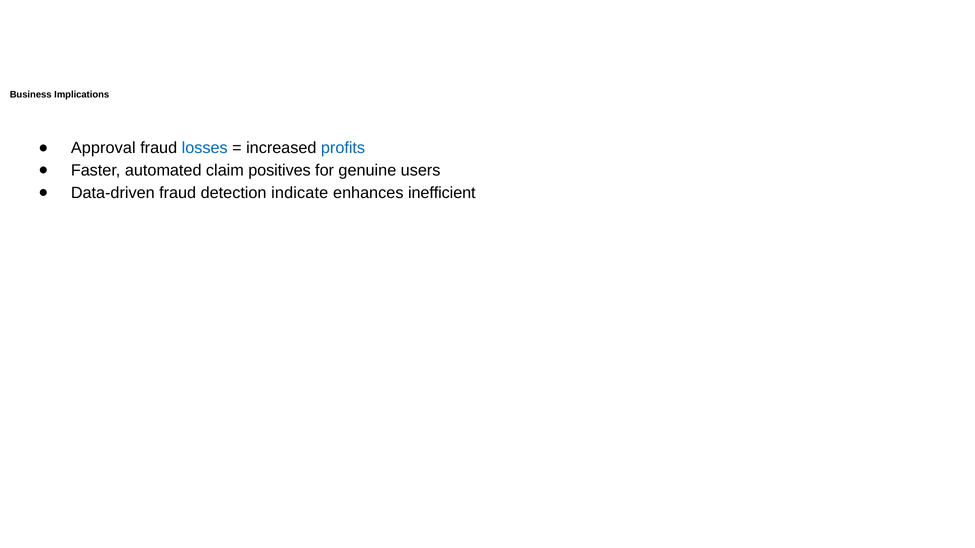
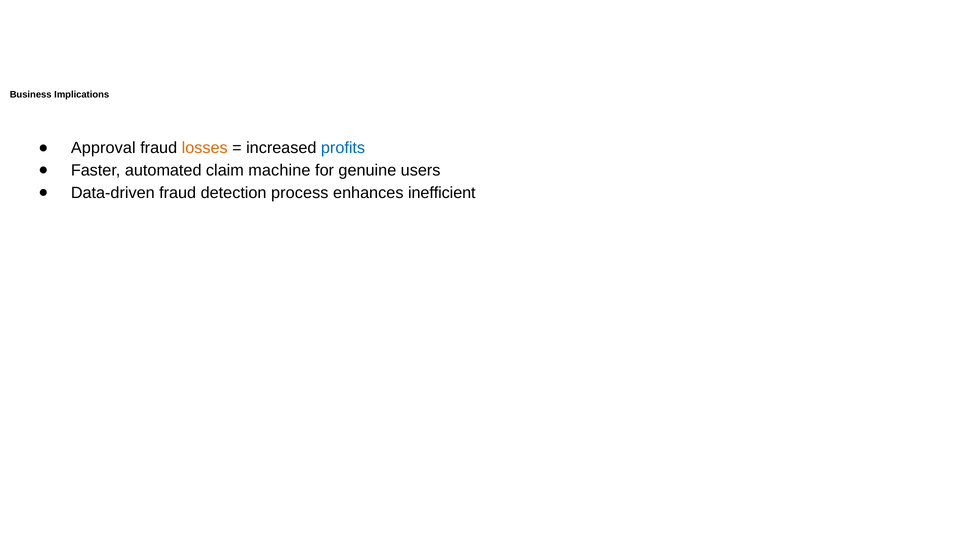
losses colour: blue -> orange
positives: positives -> machine
indicate: indicate -> process
